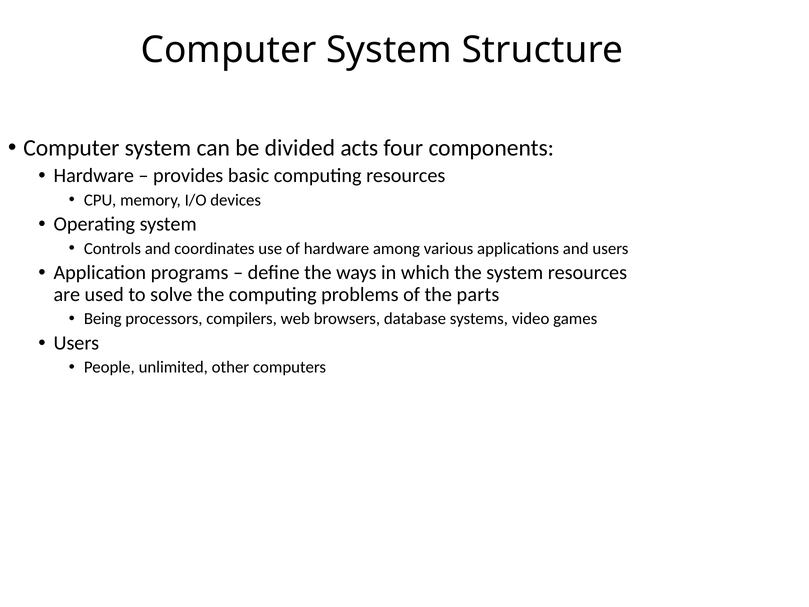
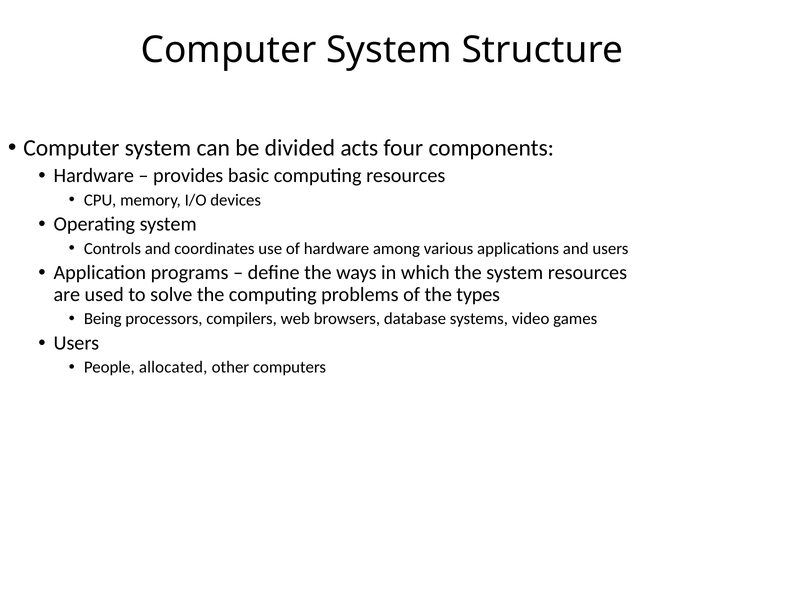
parts: parts -> types
unlimited: unlimited -> allocated
